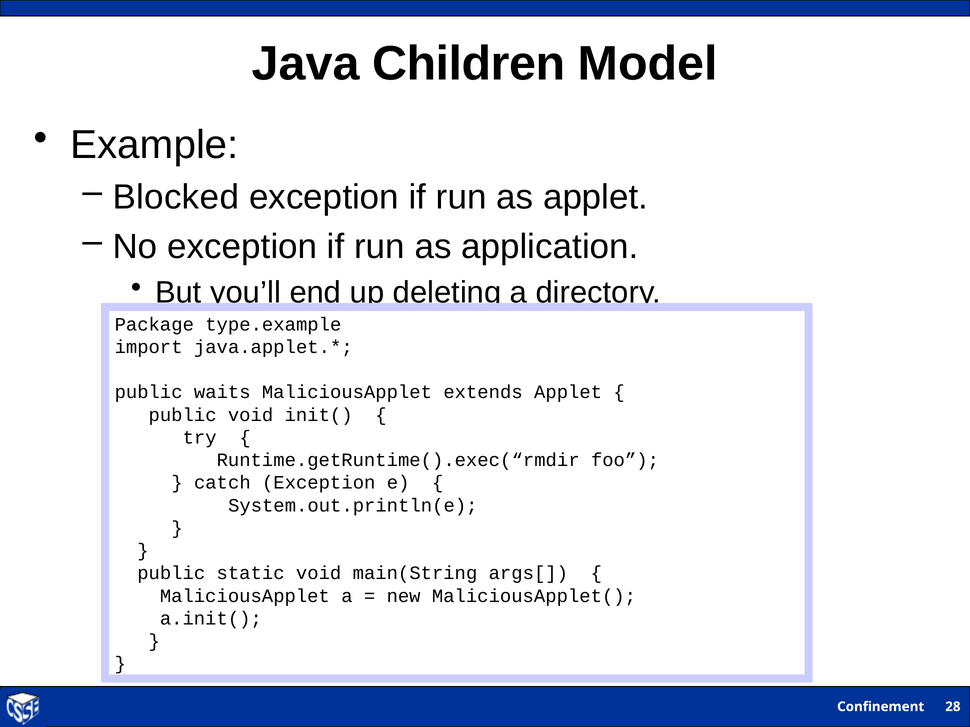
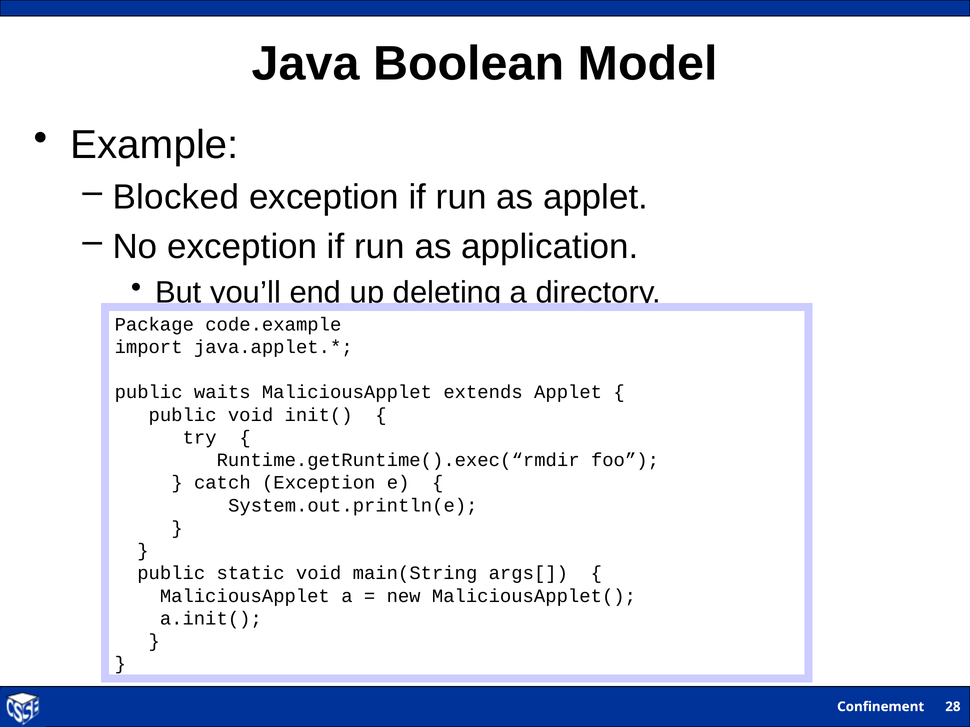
Children: Children -> Boolean
type.example: type.example -> code.example
